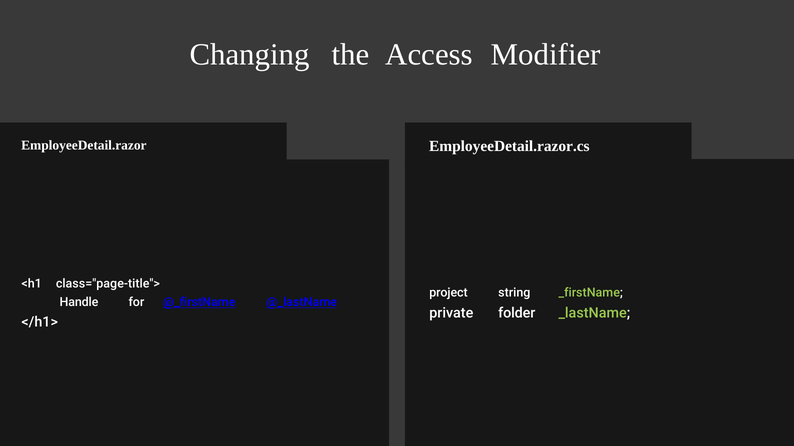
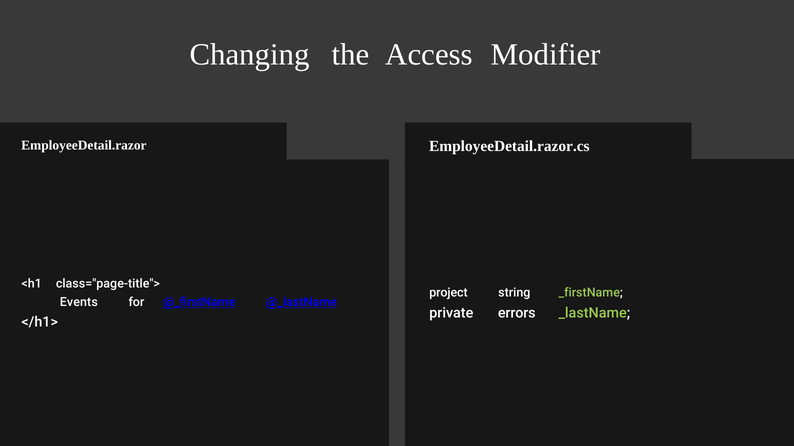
Handle: Handle -> Events
folder: folder -> errors
